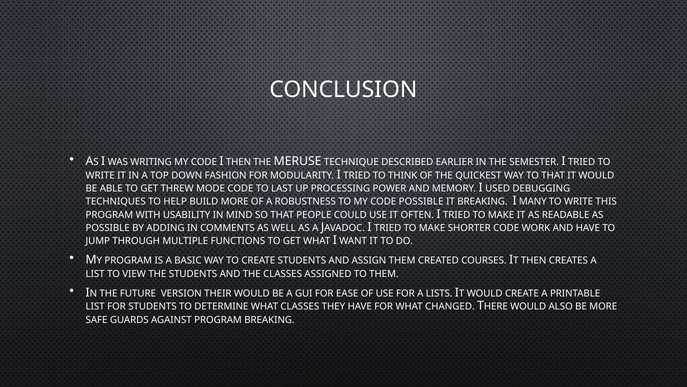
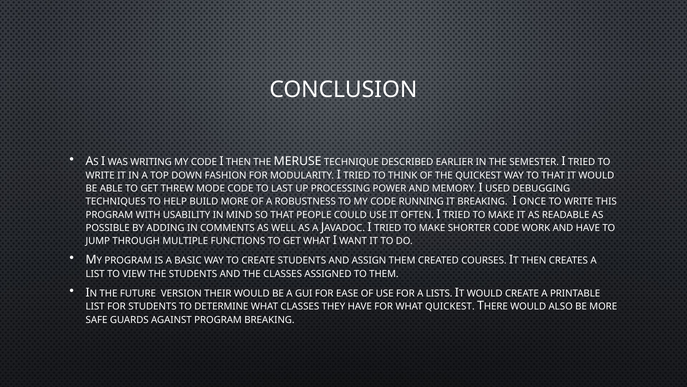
CODE POSSIBLE: POSSIBLE -> RUNNING
MANY: MANY -> ONCE
WHAT CHANGED: CHANGED -> QUICKEST
